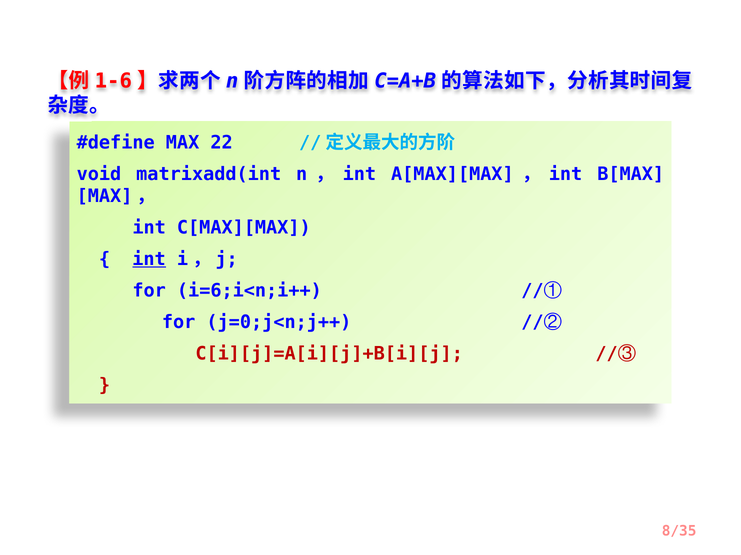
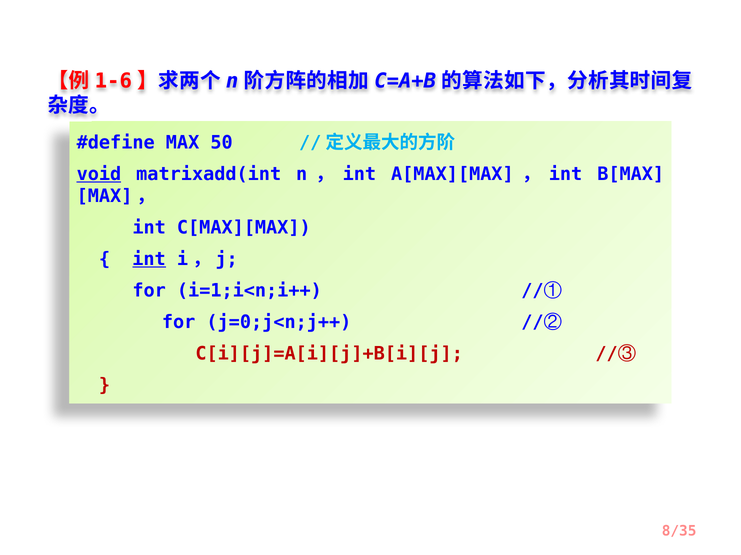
22: 22 -> 50
void underline: none -> present
i=6;i<n;i++: i=6;i<n;i++ -> i=1;i<n;i++
